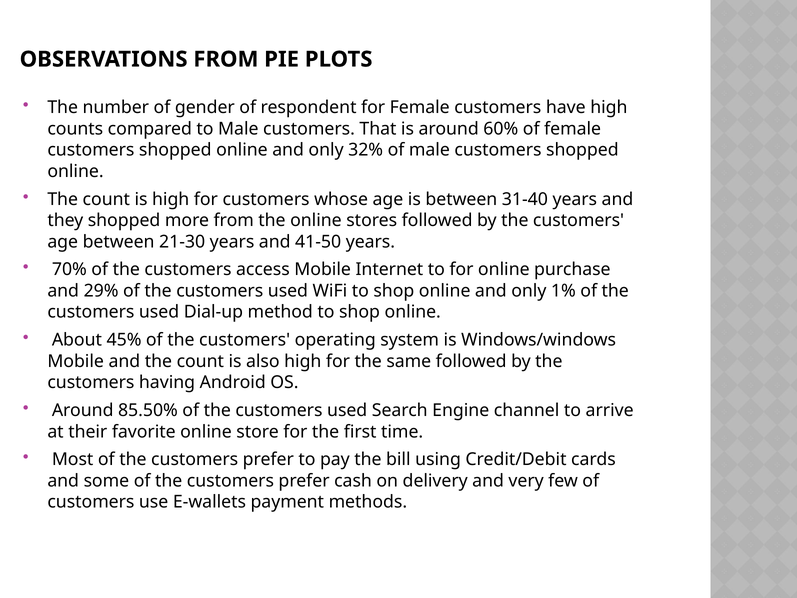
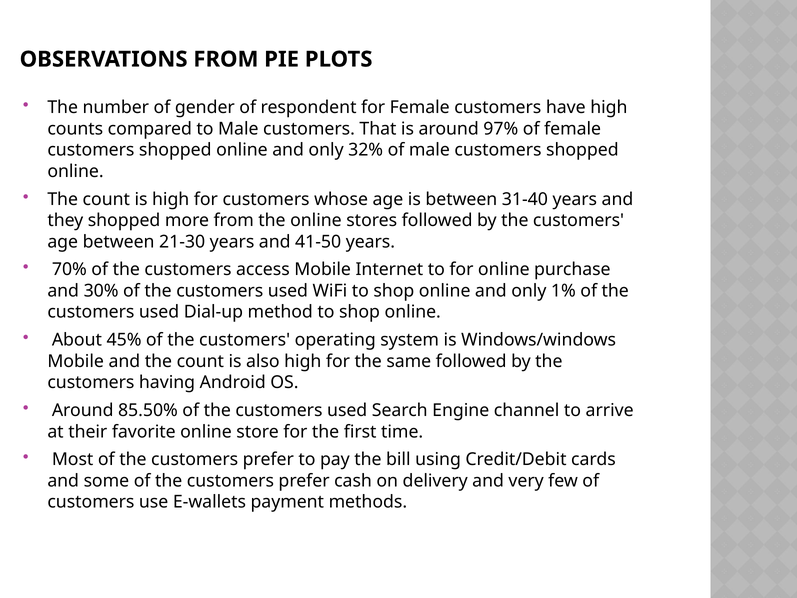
60%: 60% -> 97%
29%: 29% -> 30%
